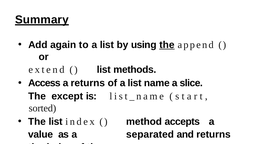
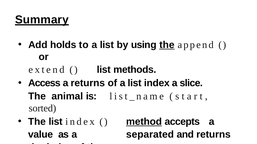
again: again -> holds
a list name: name -> index
except: except -> animal
method underline: none -> present
